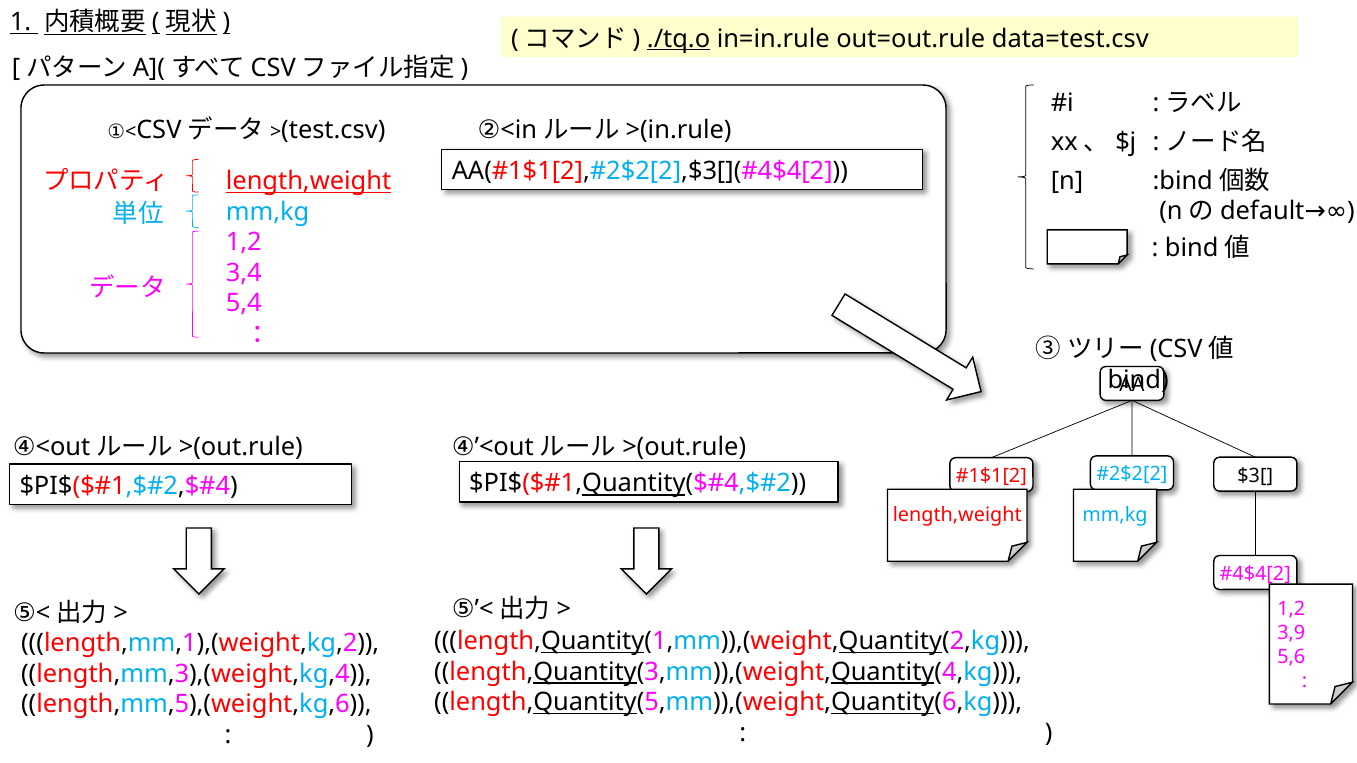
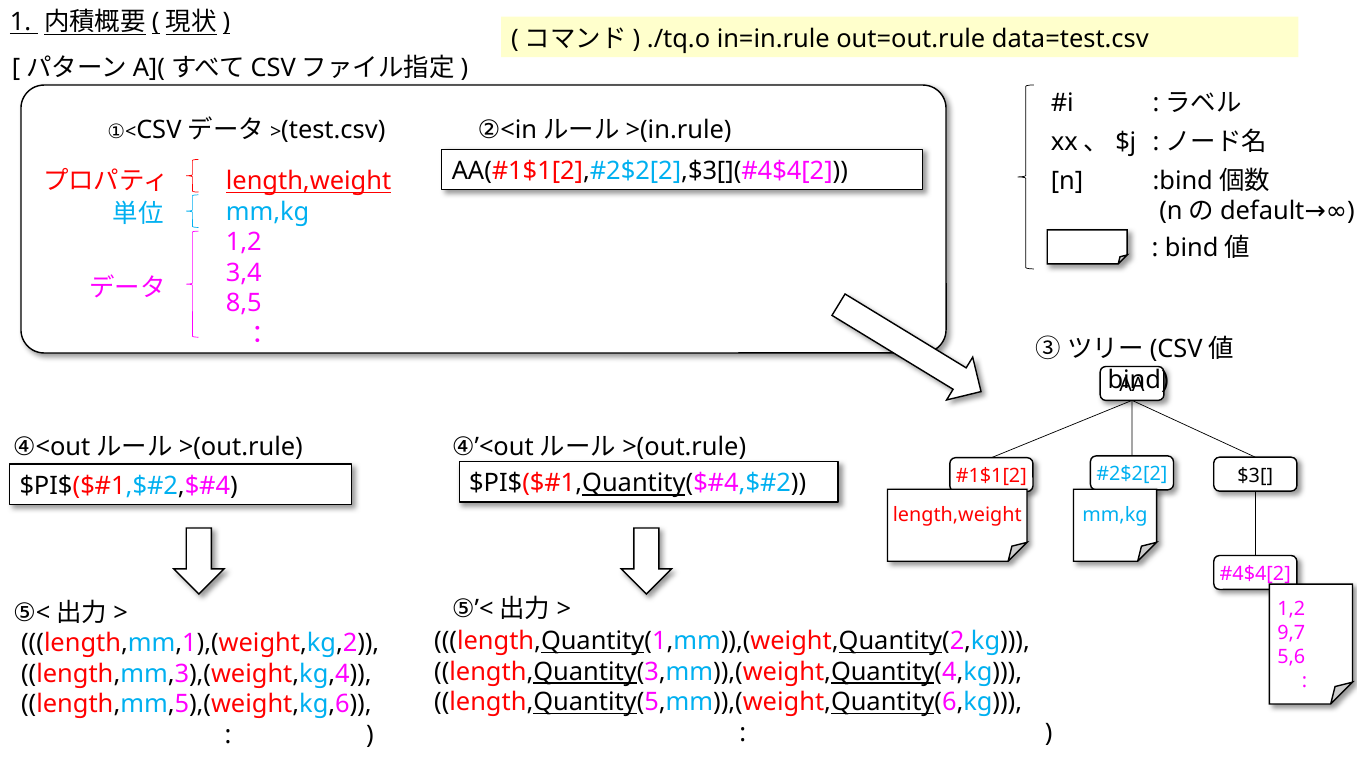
./tq.o underline: present -> none
5,4: 5,4 -> 8,5
3,9: 3,9 -> 9,7
